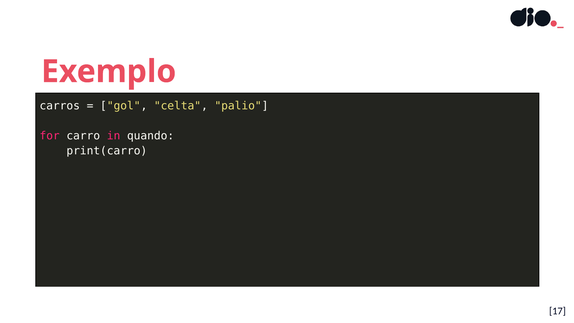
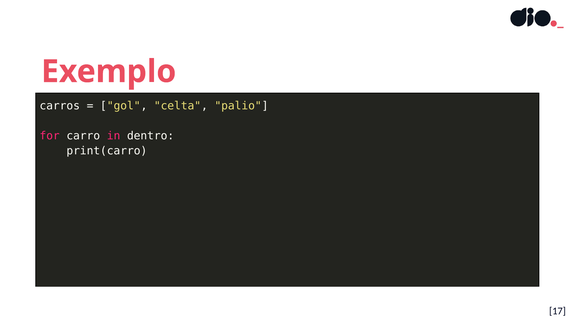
quando: quando -> dentro
